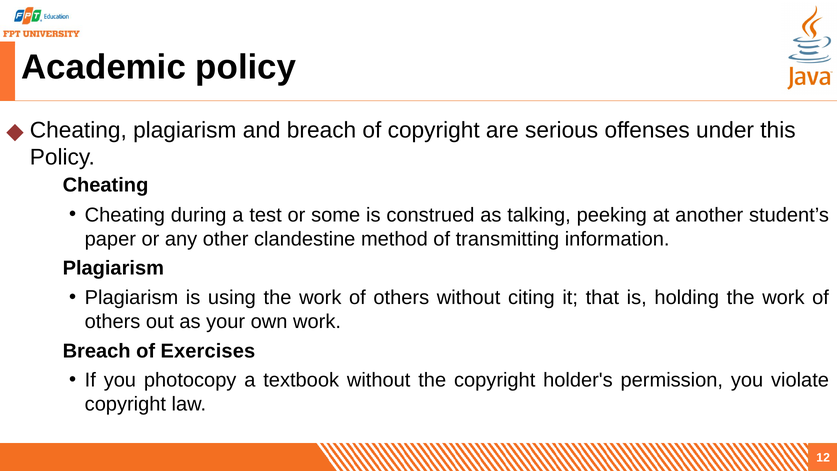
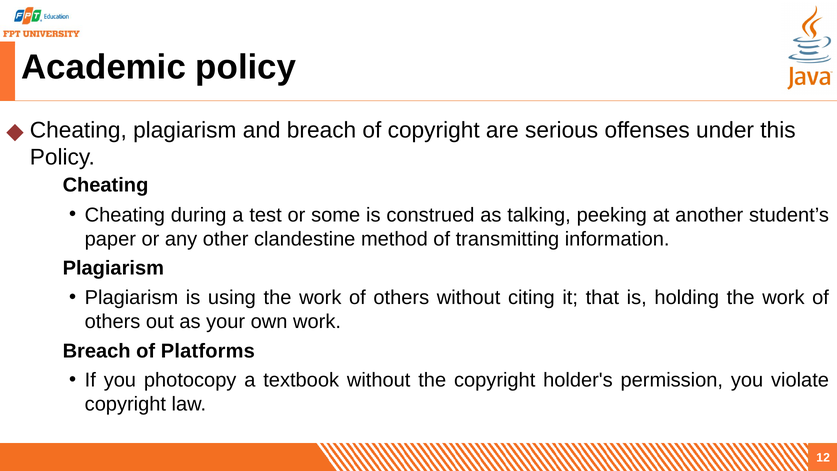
Exercises: Exercises -> Platforms
